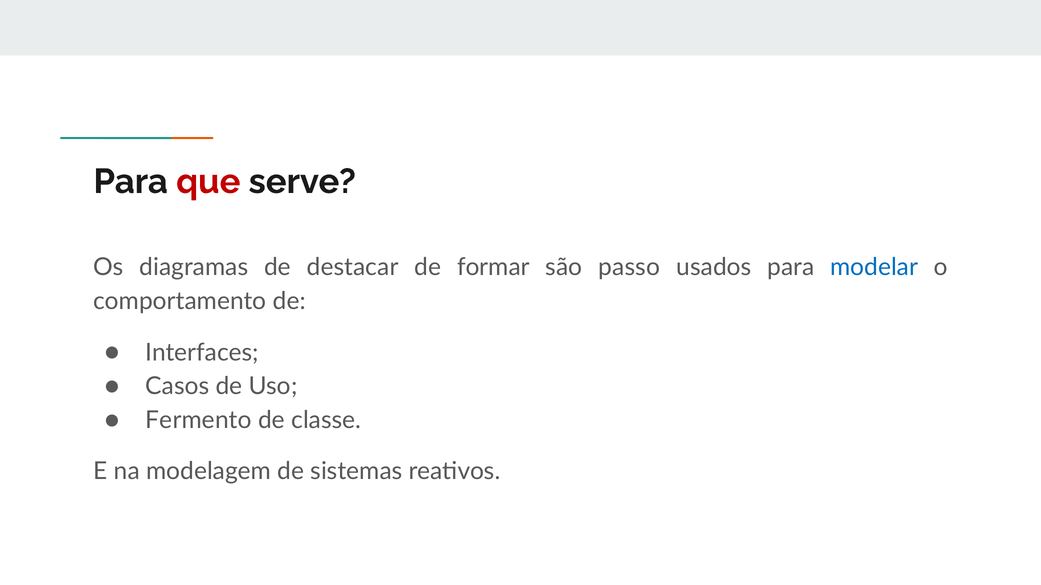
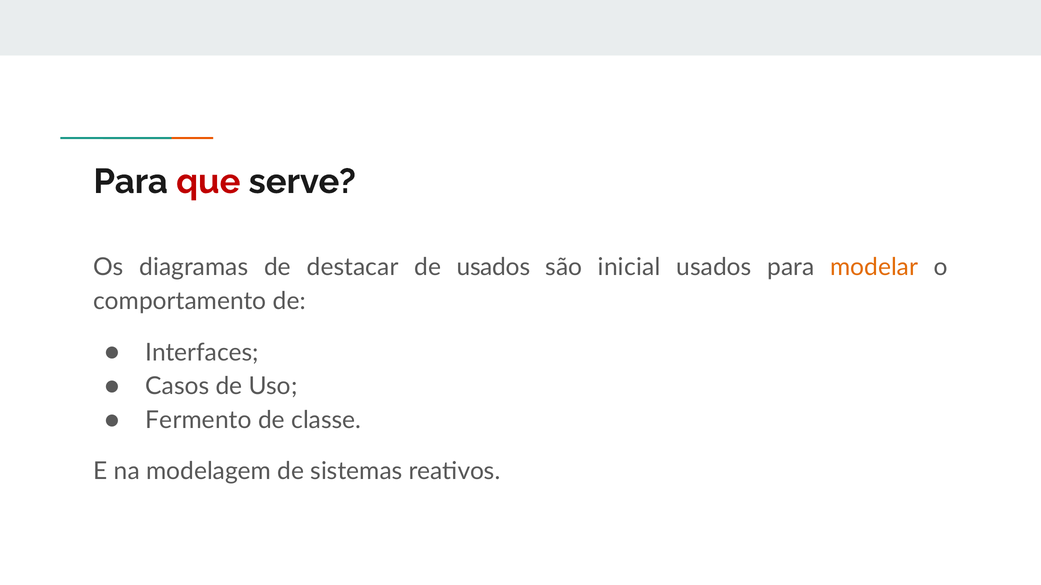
de formar: formar -> usados
passo: passo -> inicial
modelar colour: blue -> orange
